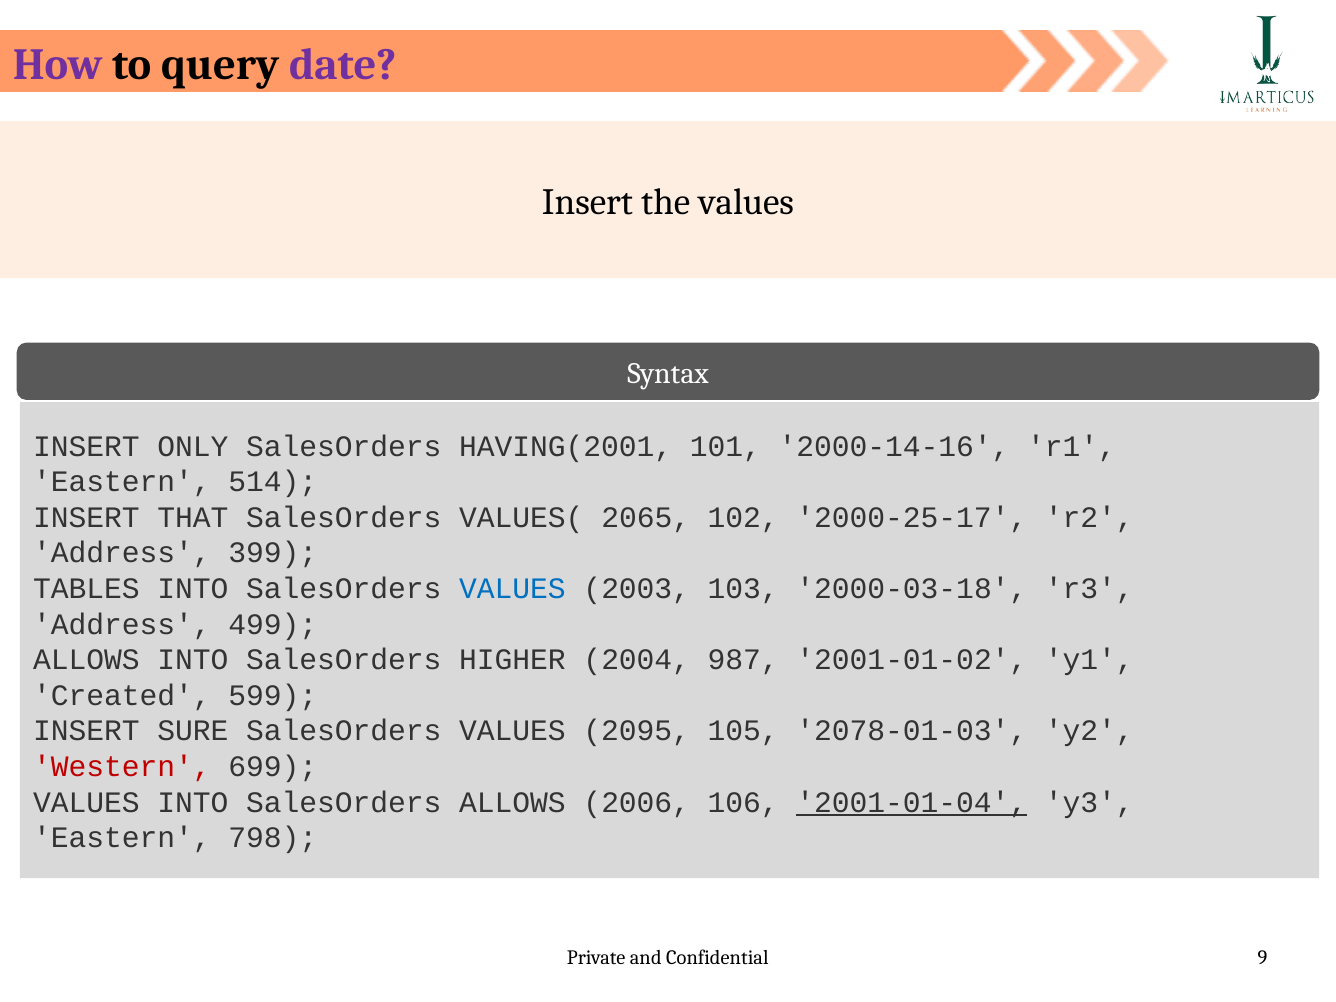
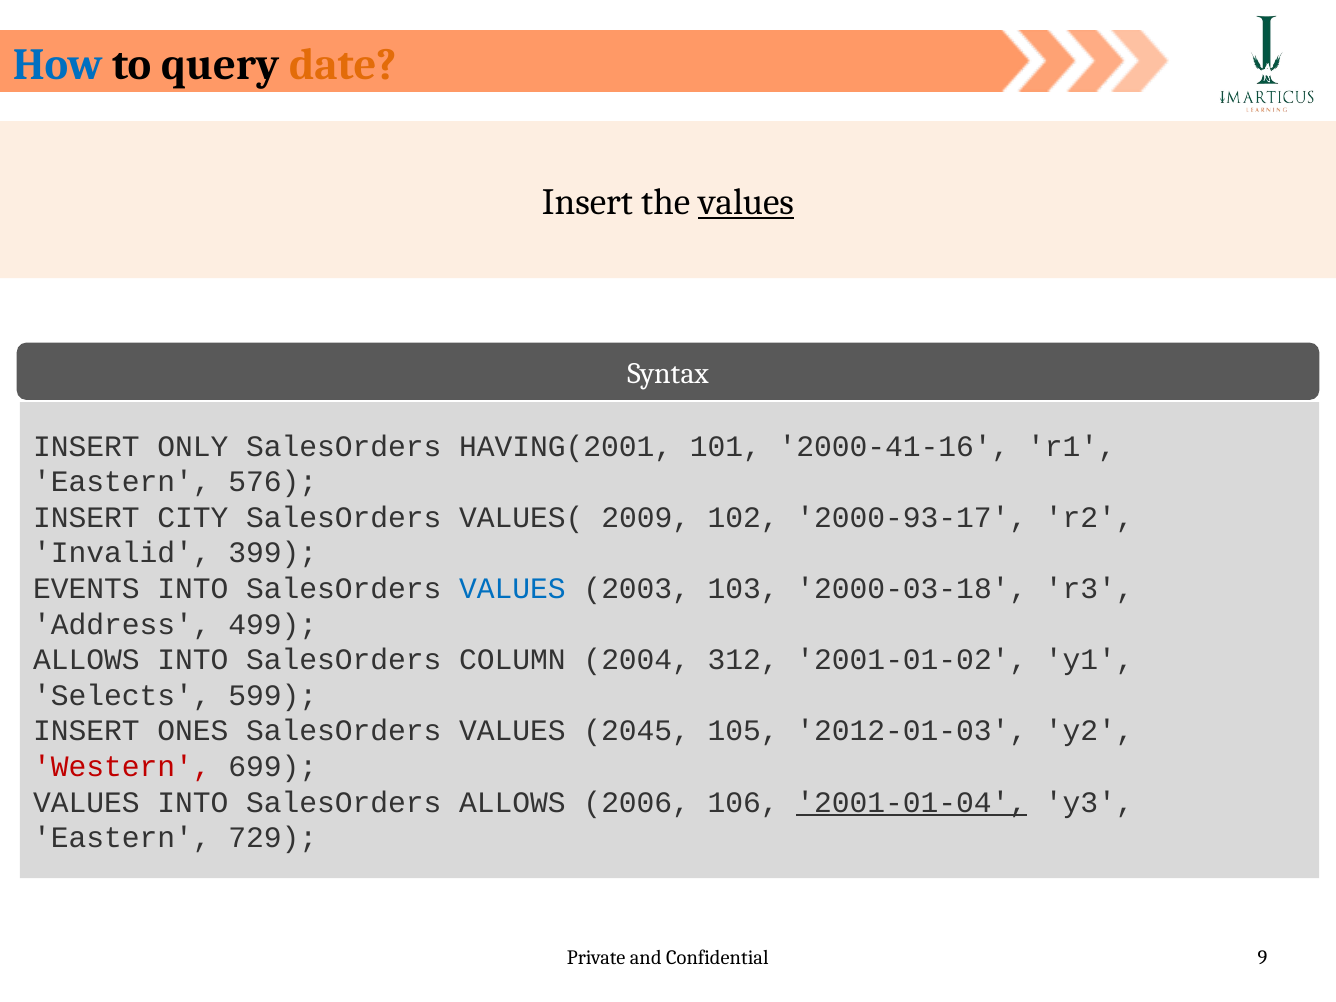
How colour: purple -> blue
date colour: purple -> orange
values at (746, 202) underline: none -> present
2000-14-16: 2000-14-16 -> 2000-41-16
514: 514 -> 576
THAT: THAT -> CITY
2065: 2065 -> 2009
2000-25-17: 2000-25-17 -> 2000-93-17
Address at (122, 553): Address -> Invalid
TABLES: TABLES -> EVENTS
HIGHER: HIGHER -> COLUMN
987: 987 -> 312
Created: Created -> Selects
SURE: SURE -> ONES
2095: 2095 -> 2045
2078-01-03: 2078-01-03 -> 2012-01-03
798: 798 -> 729
